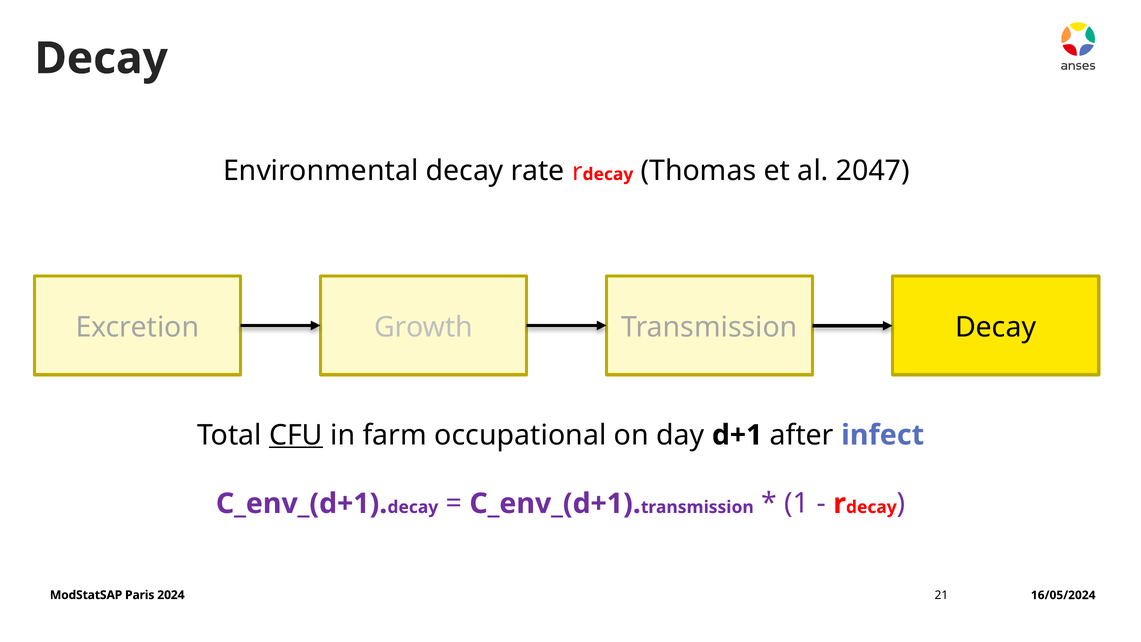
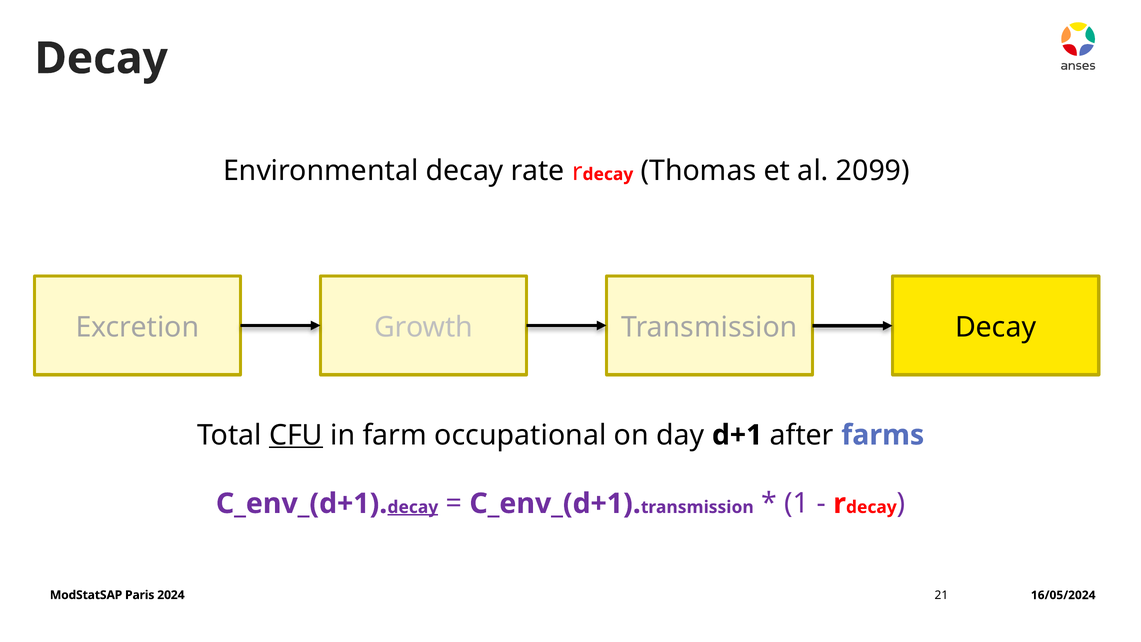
2047: 2047 -> 2099
infect: infect -> farms
decay at (413, 507) underline: none -> present
